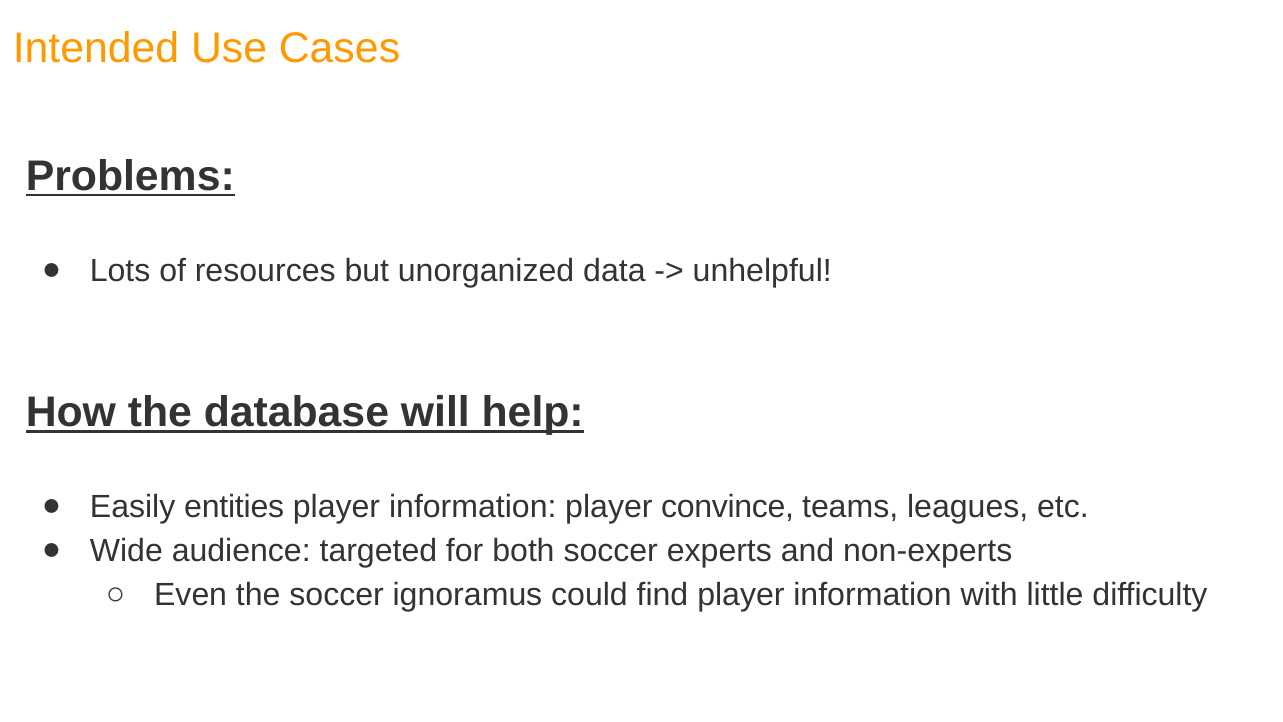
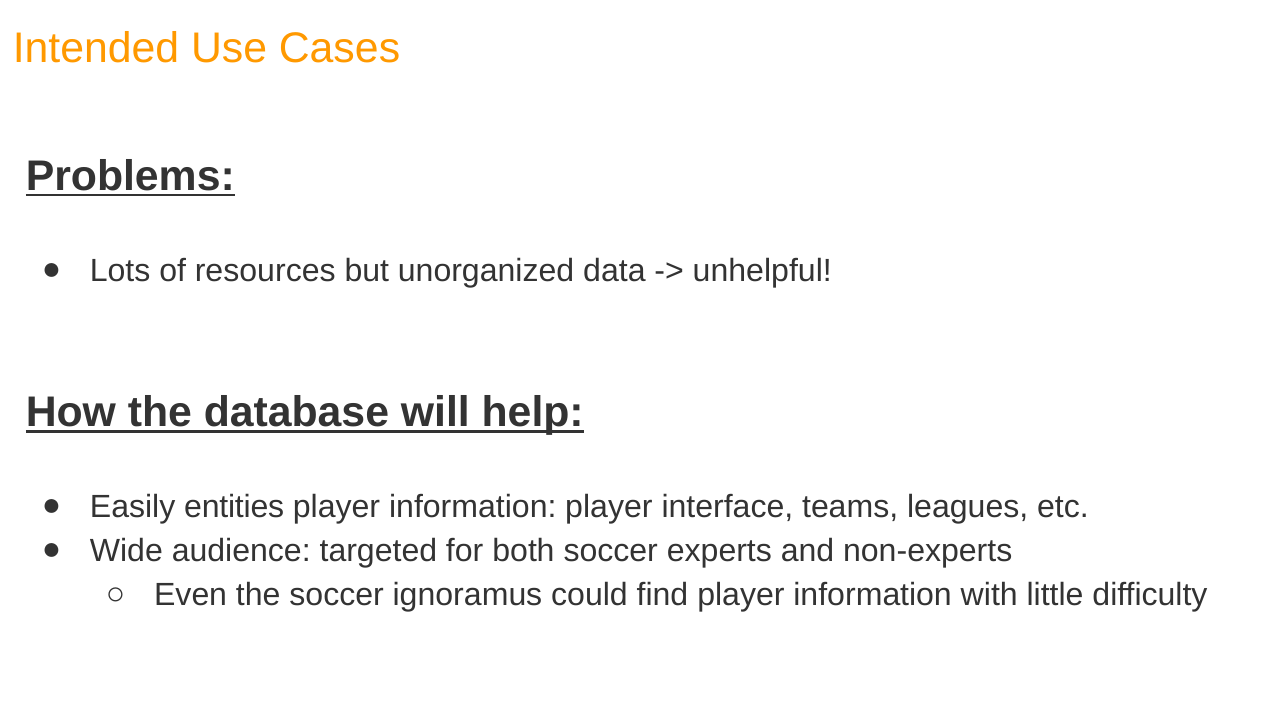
convince: convince -> interface
